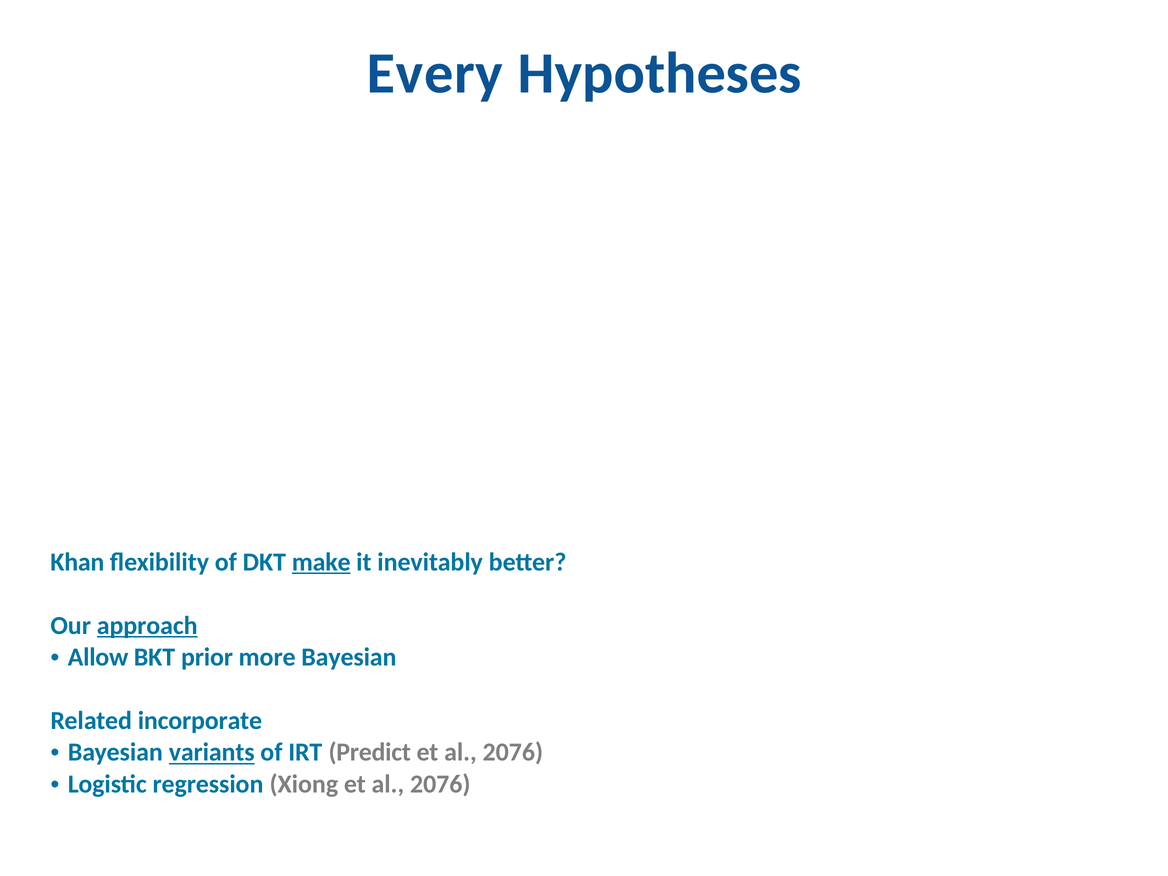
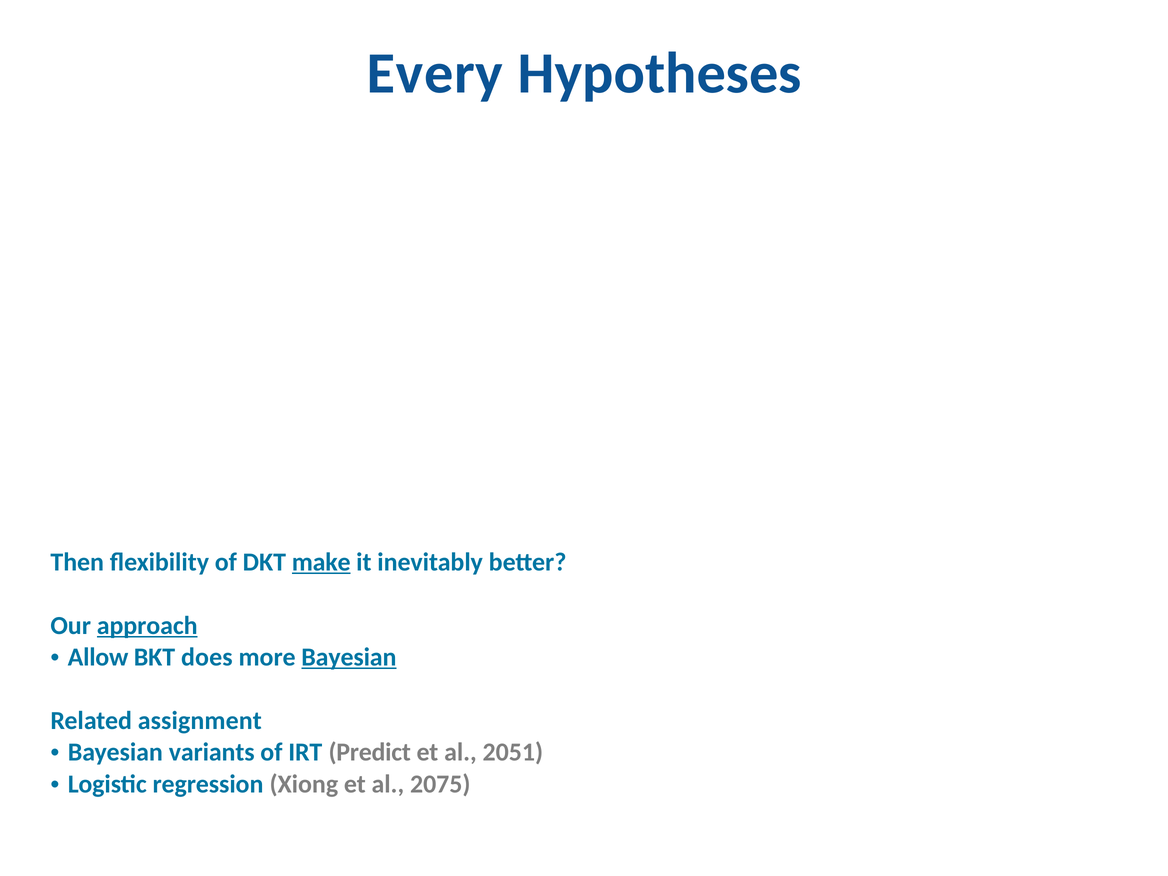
Khan: Khan -> Then
prior: prior -> does
Bayesian at (349, 657) underline: none -> present
incorporate: incorporate -> assignment
variants underline: present -> none
2076 at (513, 752): 2076 -> 2051
Xiong et al 2076: 2076 -> 2075
